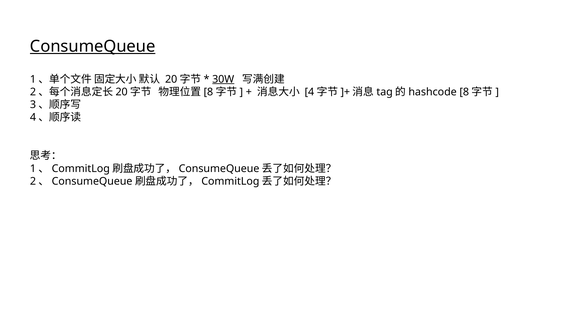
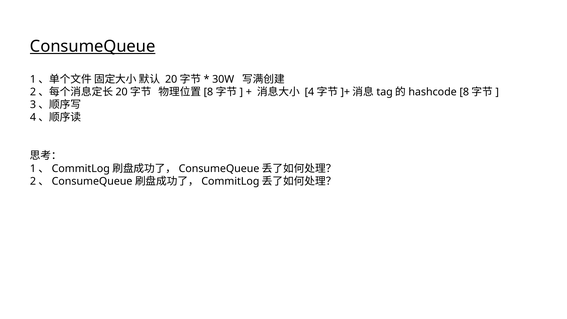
30W underline: present -> none
